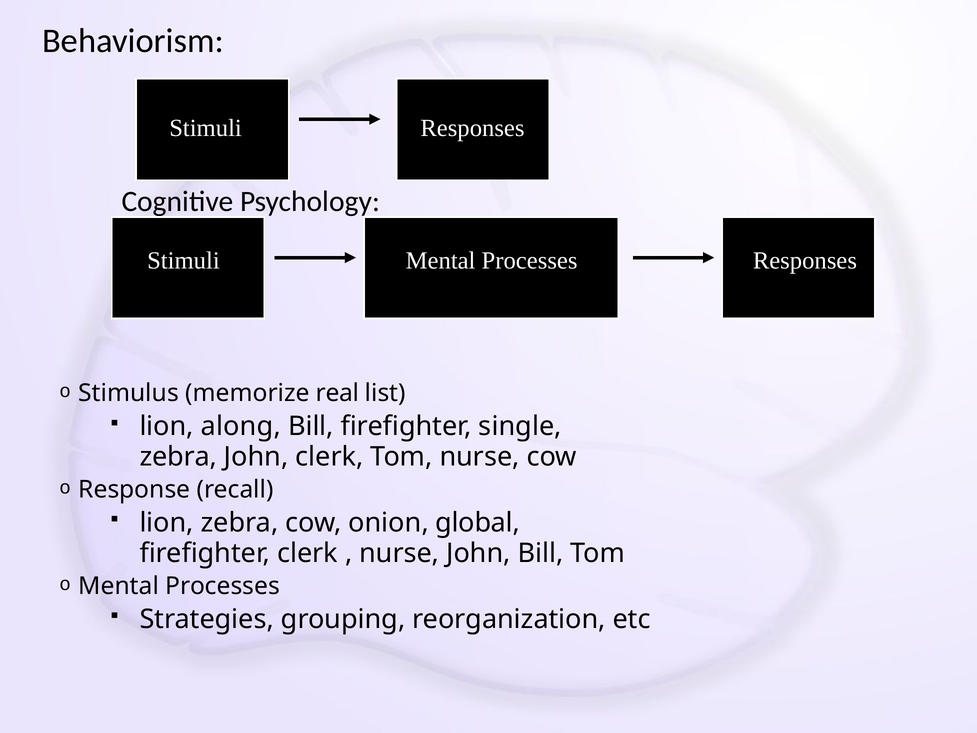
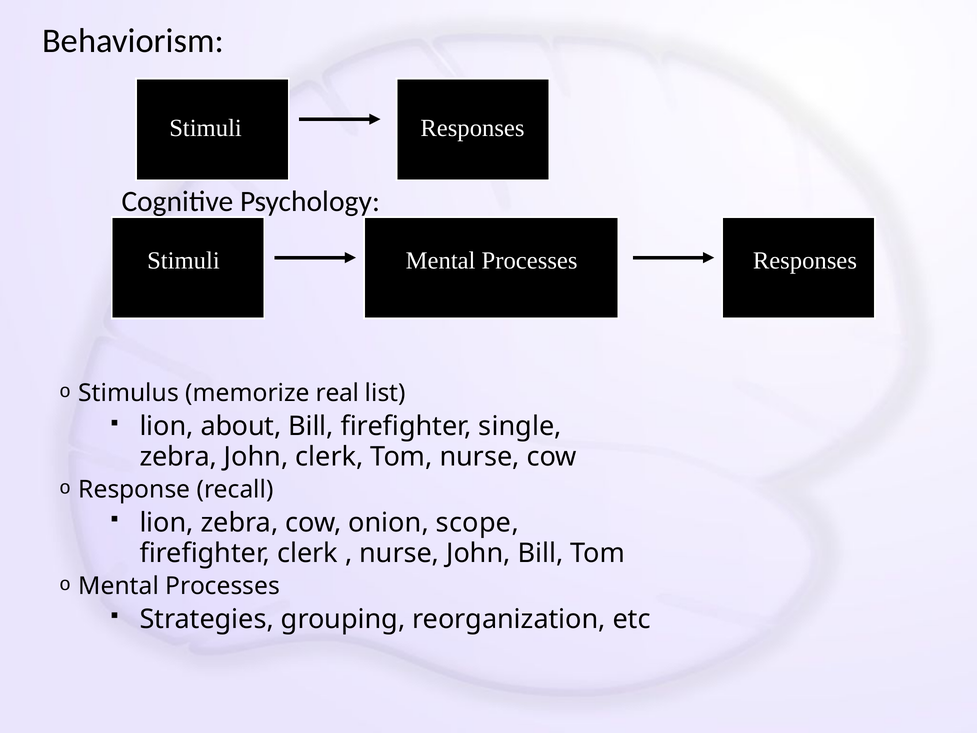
along: along -> about
global: global -> scope
